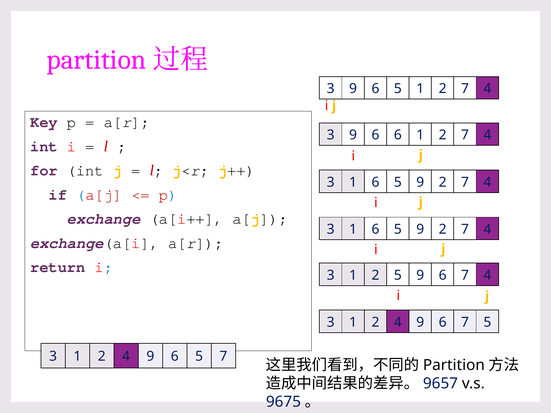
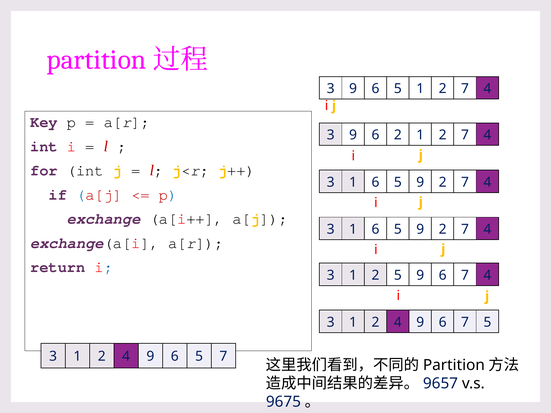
6 6: 6 -> 2
